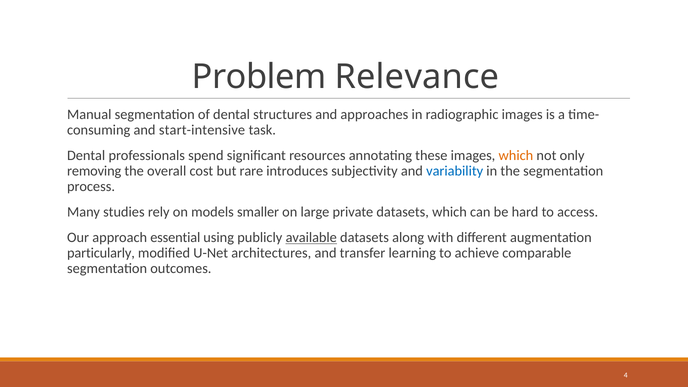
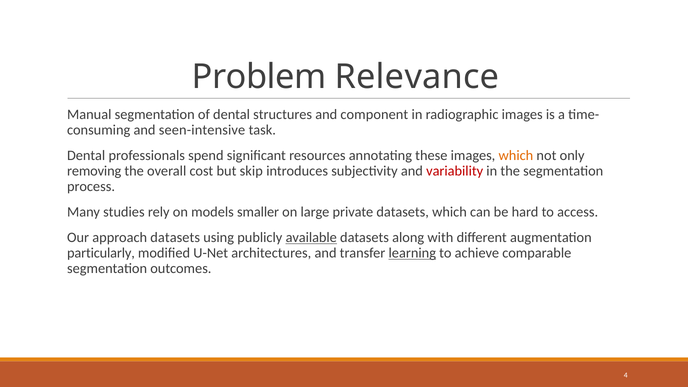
approaches: approaches -> component
start-intensive: start-intensive -> seen-intensive
rare: rare -> skip
variability colour: blue -> red
approach essential: essential -> datasets
learning underline: none -> present
